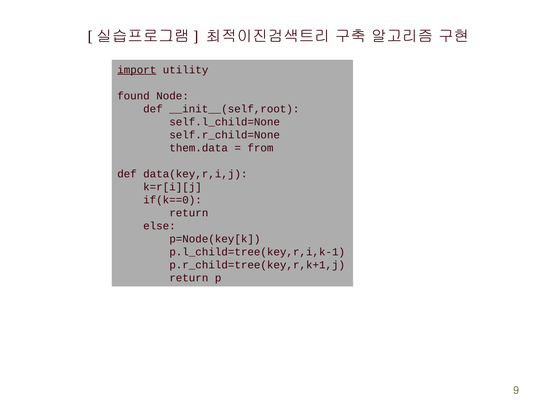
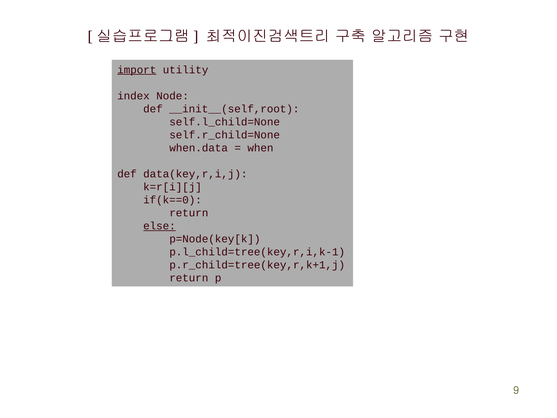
found: found -> index
them.data: them.data -> when.data
from: from -> when
else underline: none -> present
